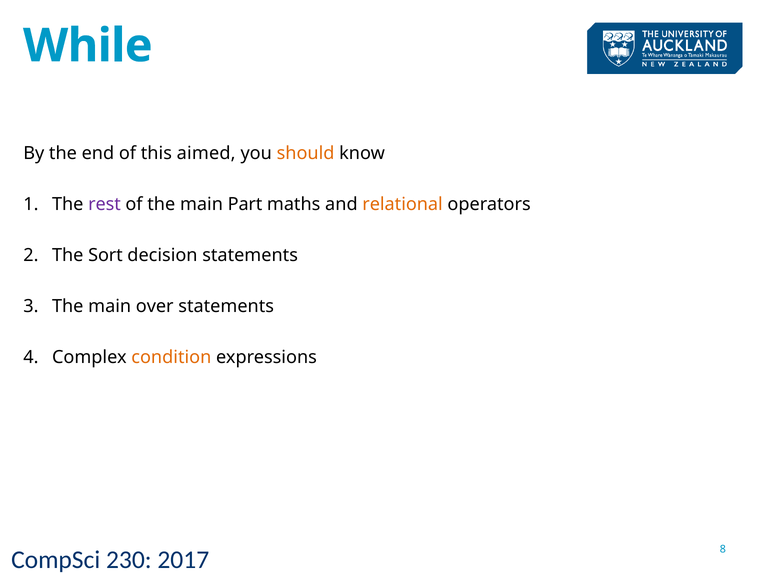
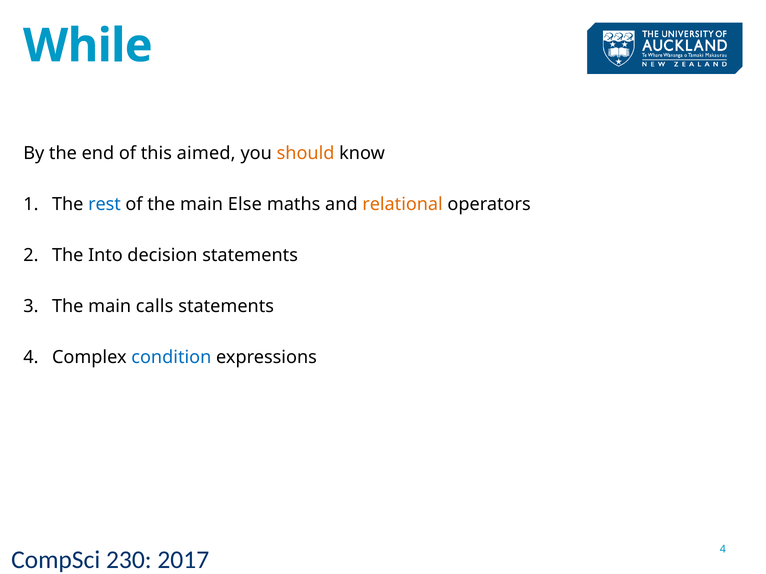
rest colour: purple -> blue
Part: Part -> Else
Sort: Sort -> Into
over: over -> calls
condition colour: orange -> blue
8 at (723, 550): 8 -> 4
